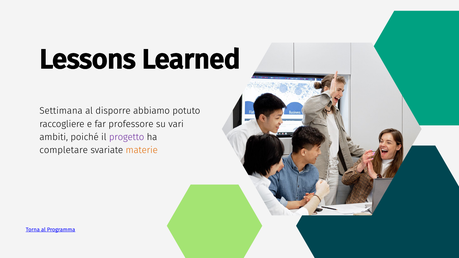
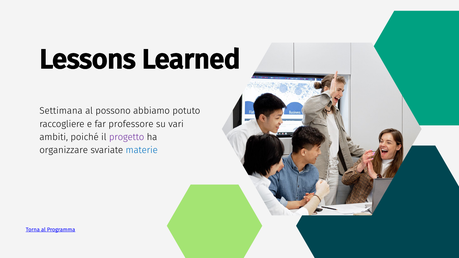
disporre: disporre -> possono
completare: completare -> organizzare
materie colour: orange -> blue
